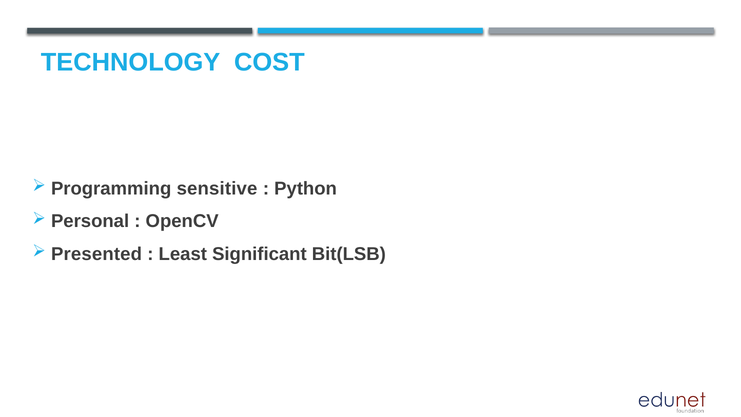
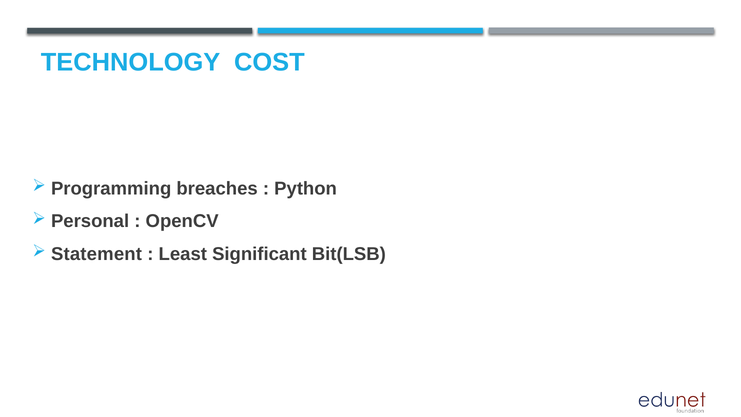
sensitive: sensitive -> breaches
Presented: Presented -> Statement
